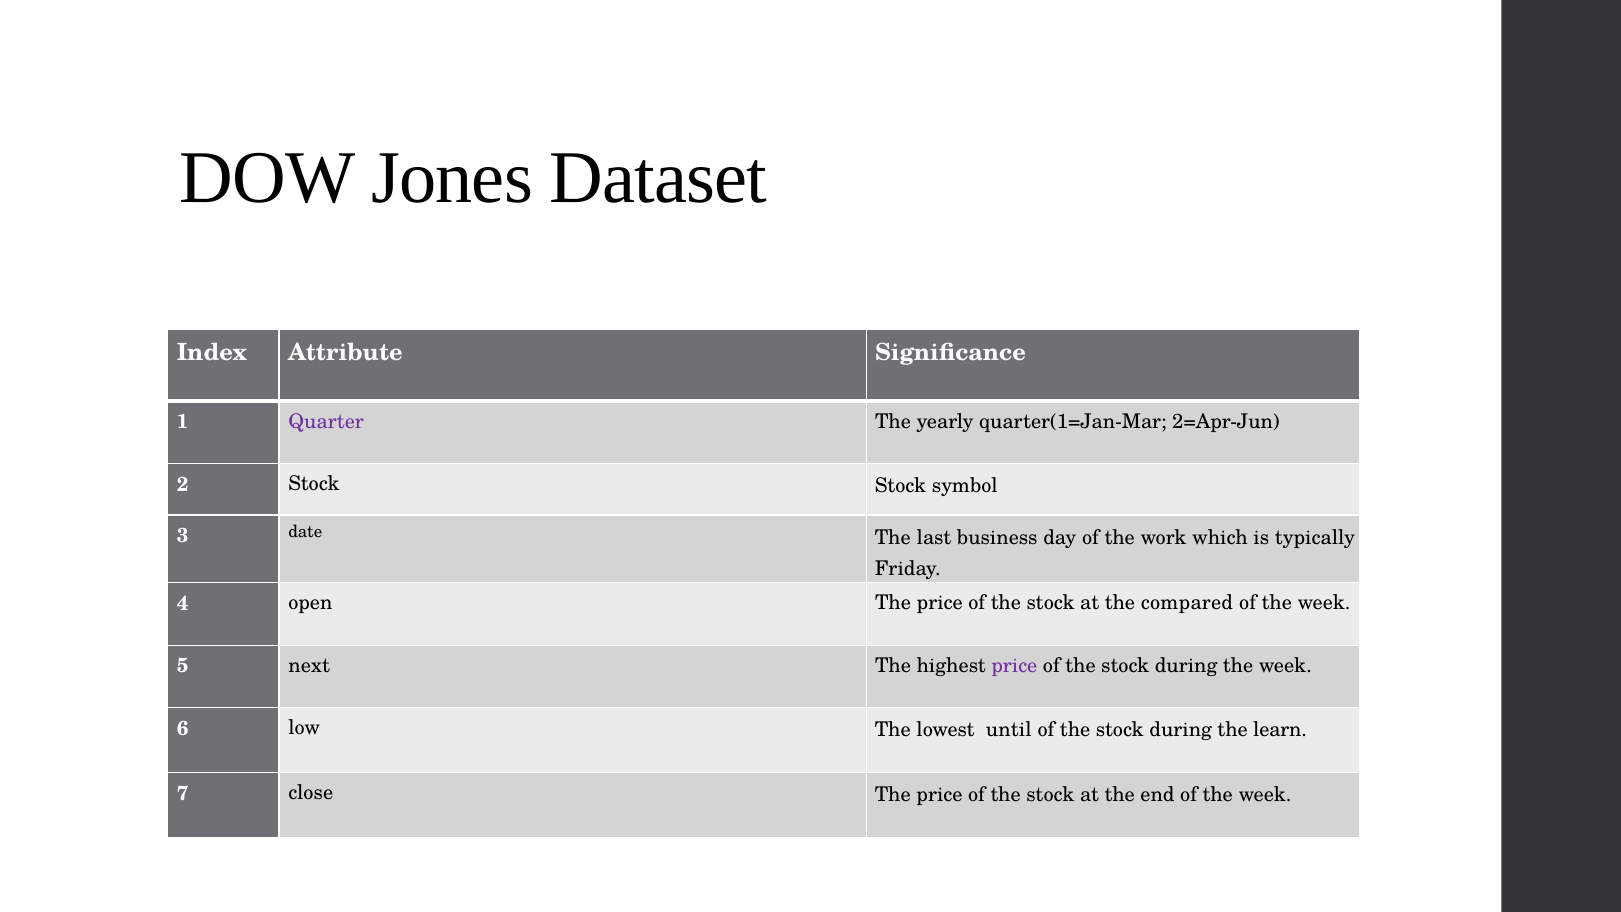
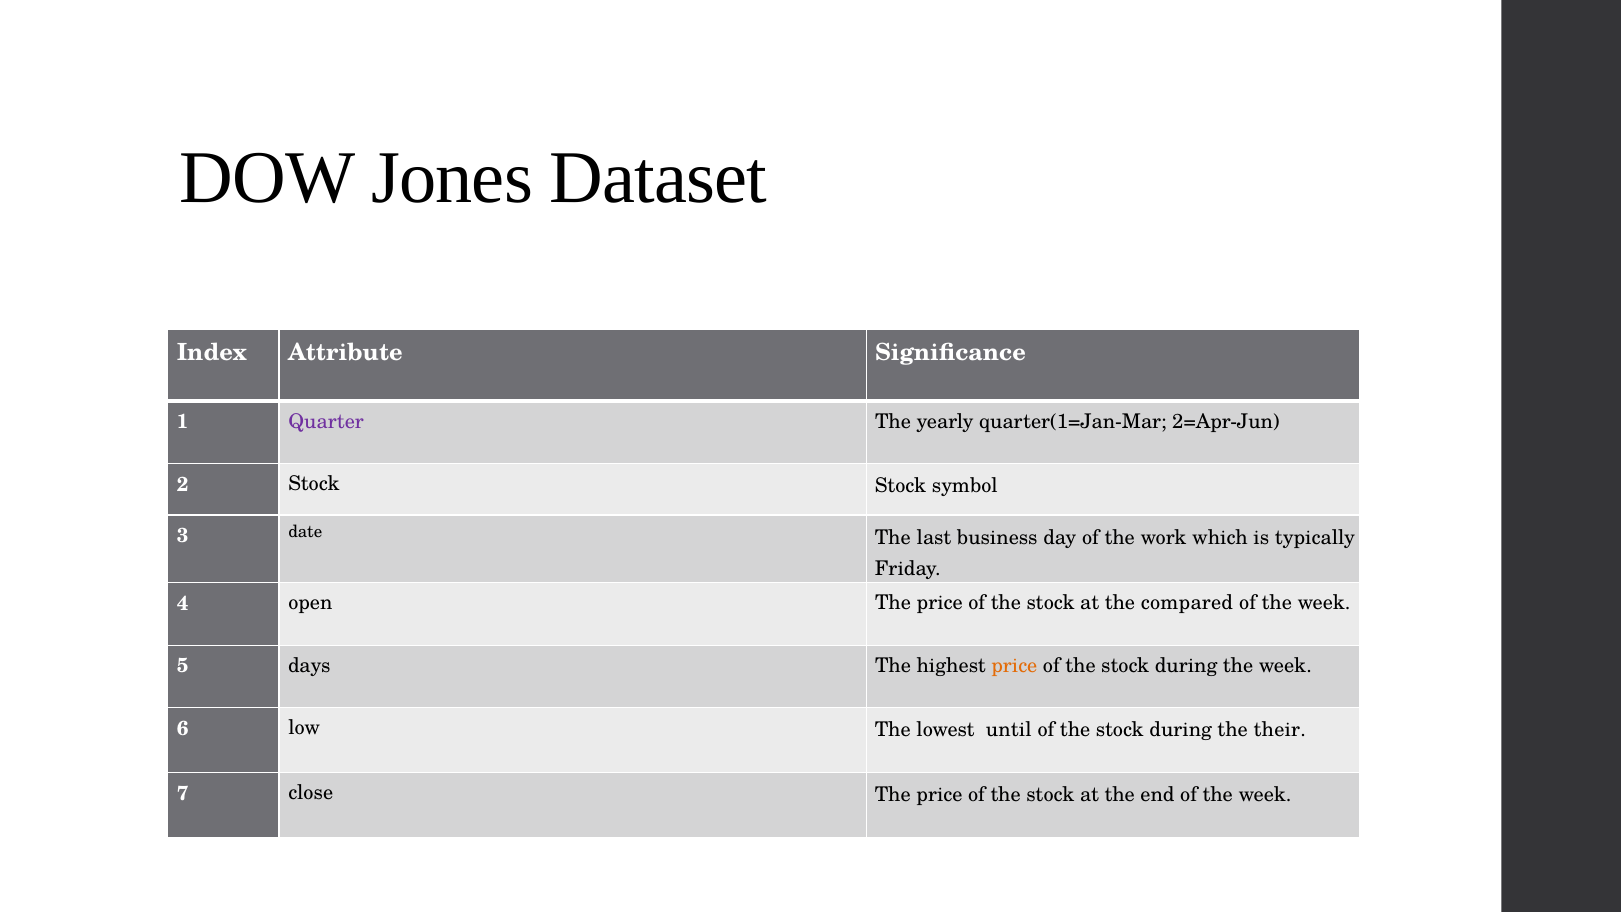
next: next -> days
price at (1014, 666) colour: purple -> orange
learn: learn -> their
